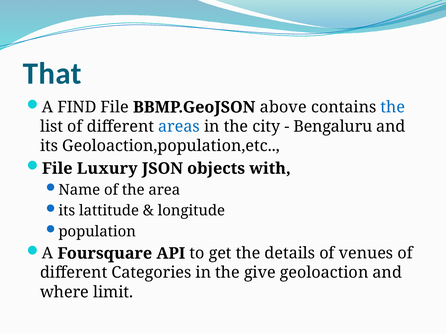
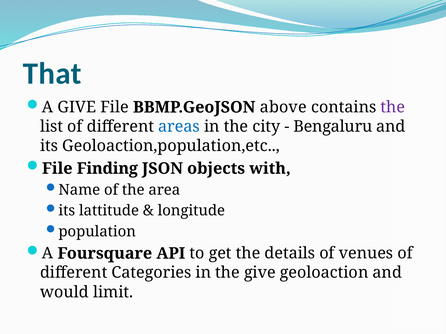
A FIND: FIND -> GIVE
the at (393, 107) colour: blue -> purple
Luxury: Luxury -> Finding
where: where -> would
